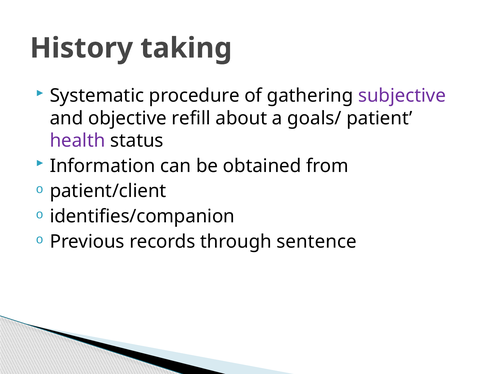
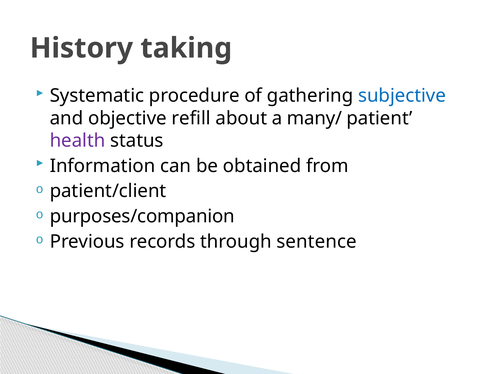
subjective colour: purple -> blue
goals/: goals/ -> many/
identifies/companion: identifies/companion -> purposes/companion
